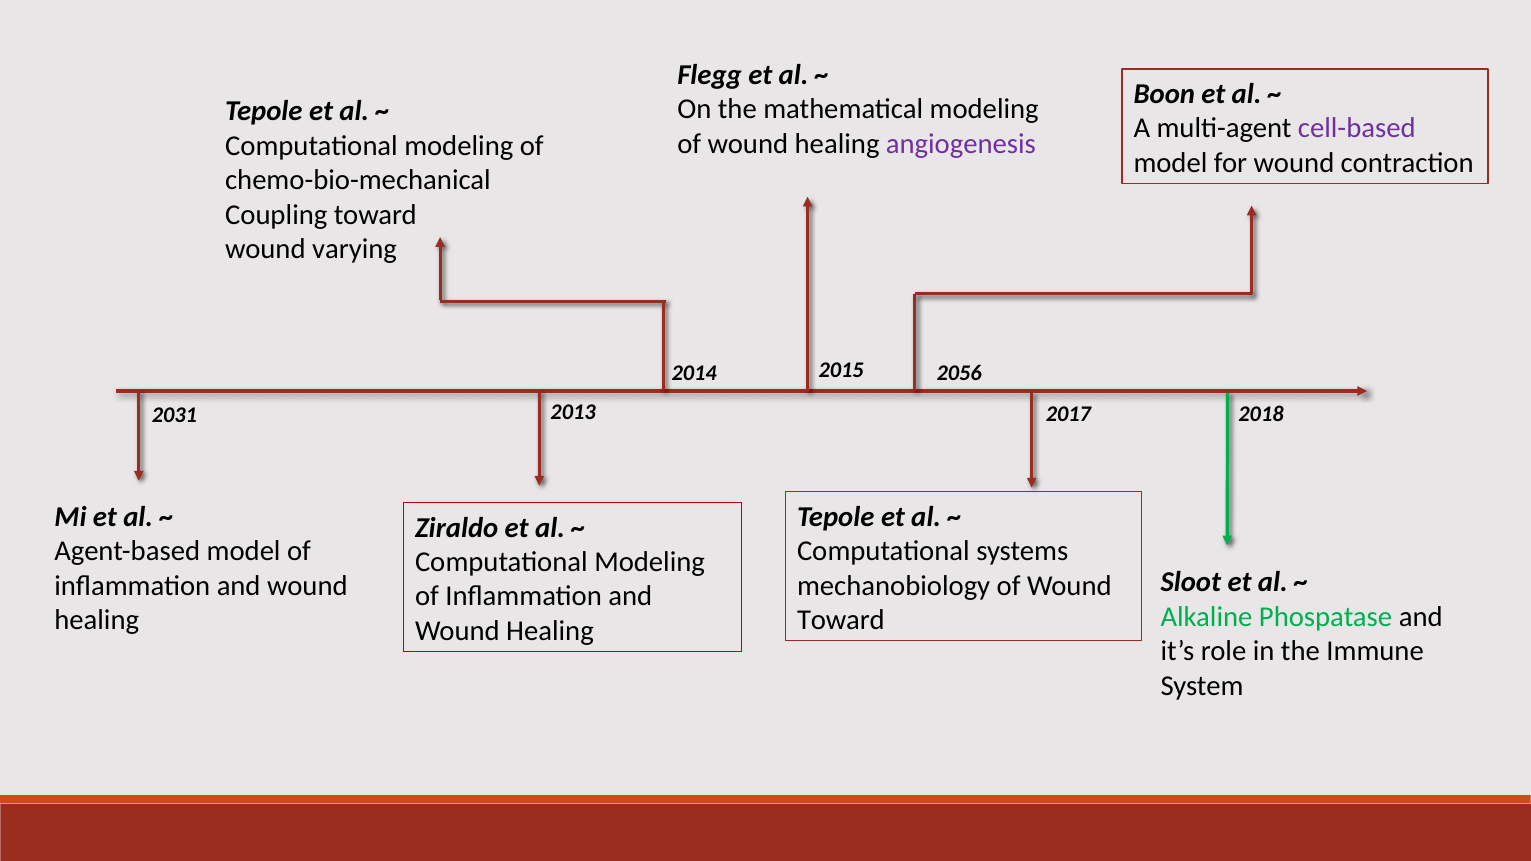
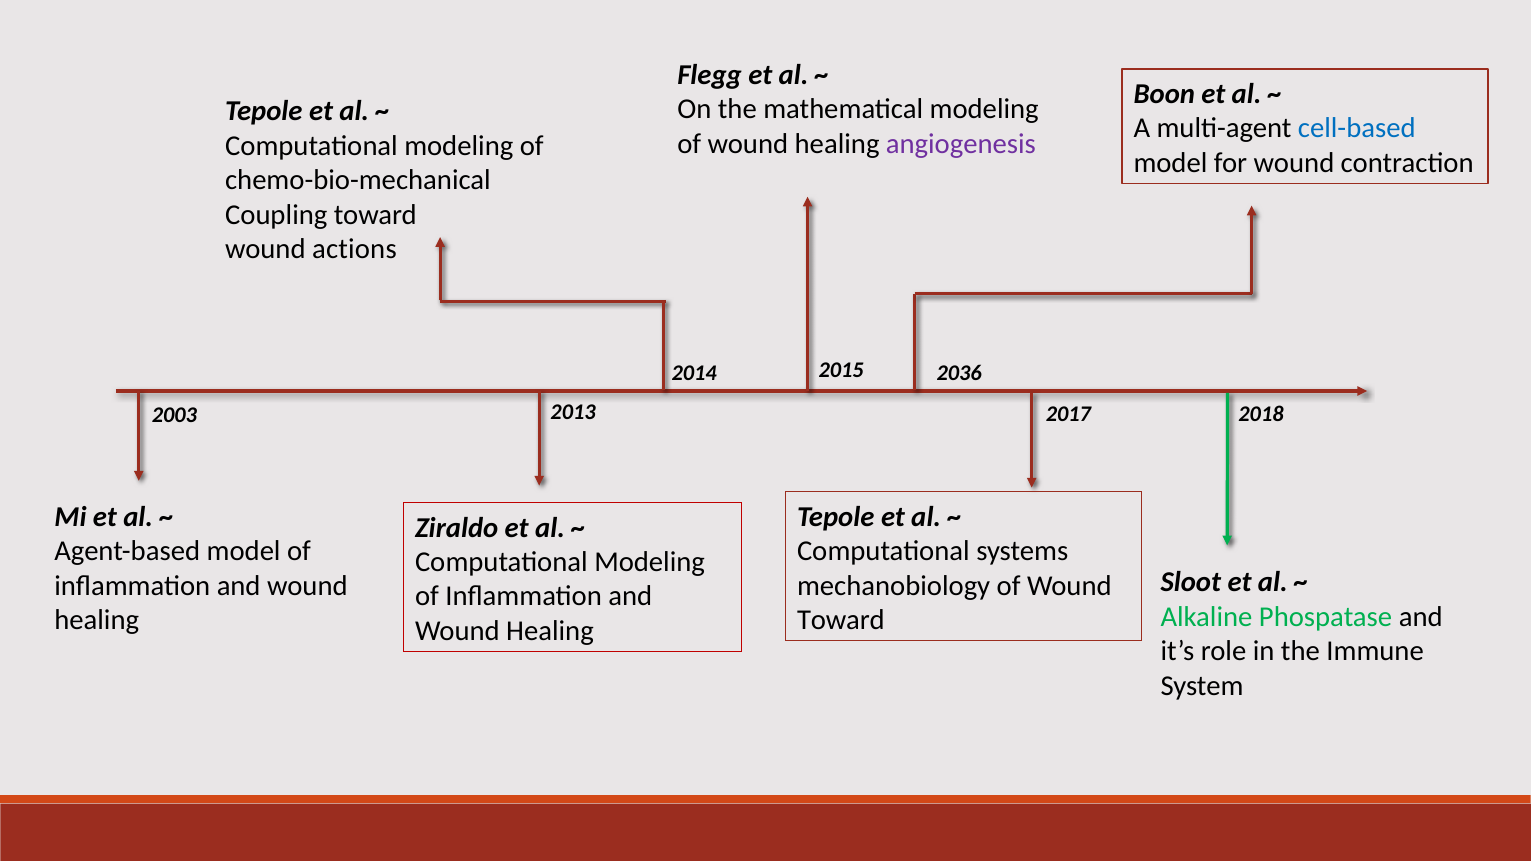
cell-based colour: purple -> blue
varying: varying -> actions
2056: 2056 -> 2036
2031: 2031 -> 2003
